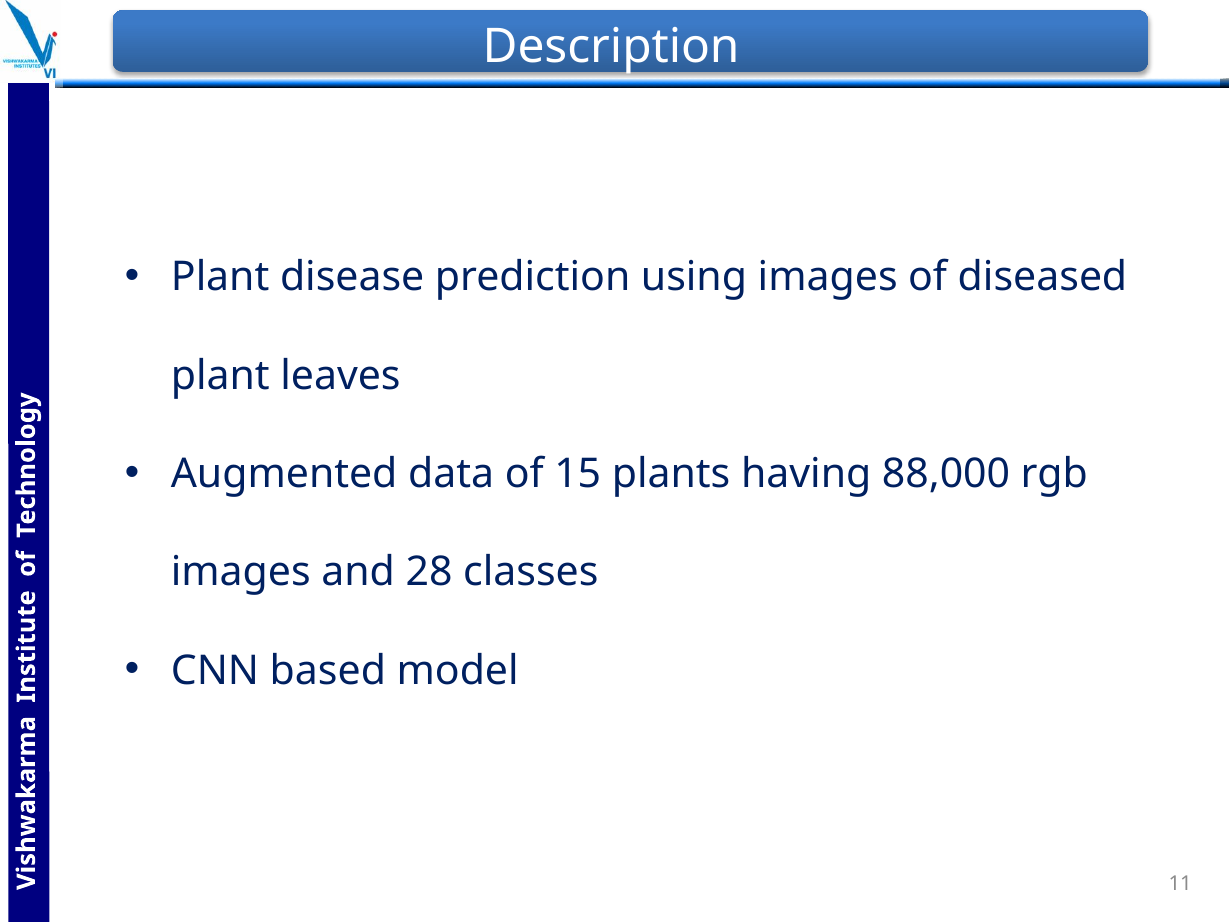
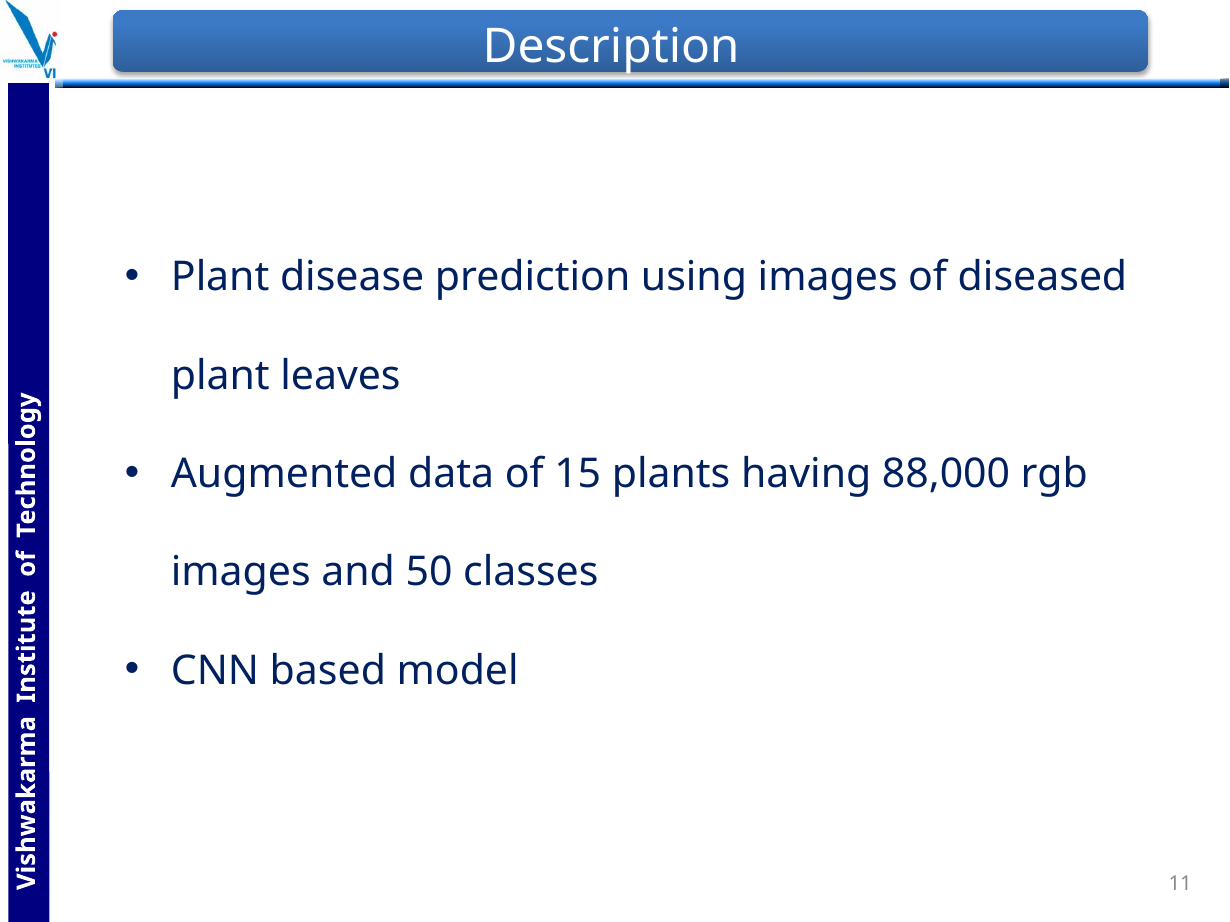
28: 28 -> 50
